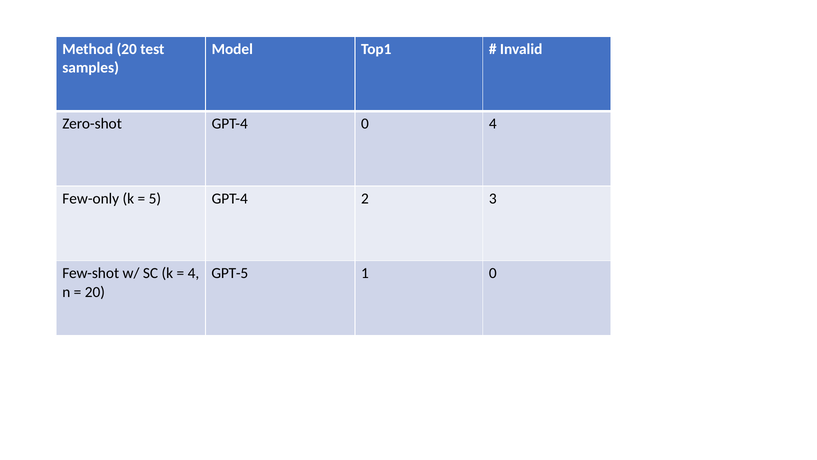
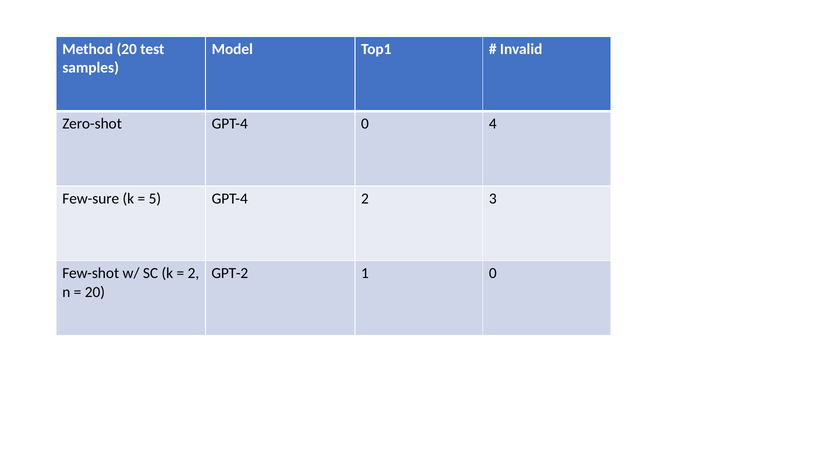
Few-only: Few-only -> Few-sure
4 at (193, 273): 4 -> 2
GPT-5: GPT-5 -> GPT-2
